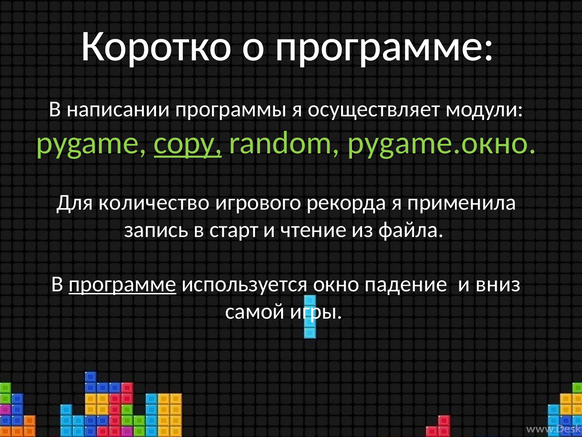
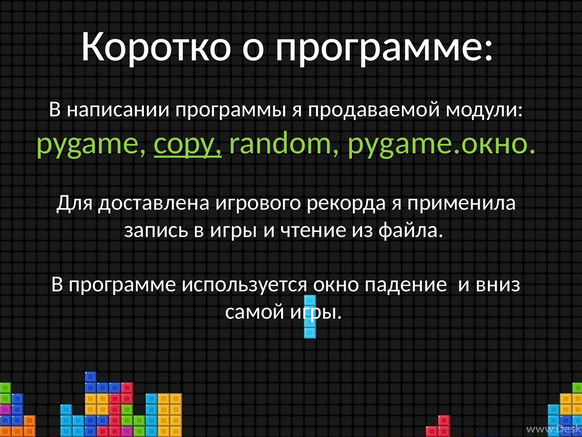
осуществляет: осуществляет -> продаваемой
количество: количество -> доставлена
в старт: старт -> игры
программе at (122, 284) underline: present -> none
